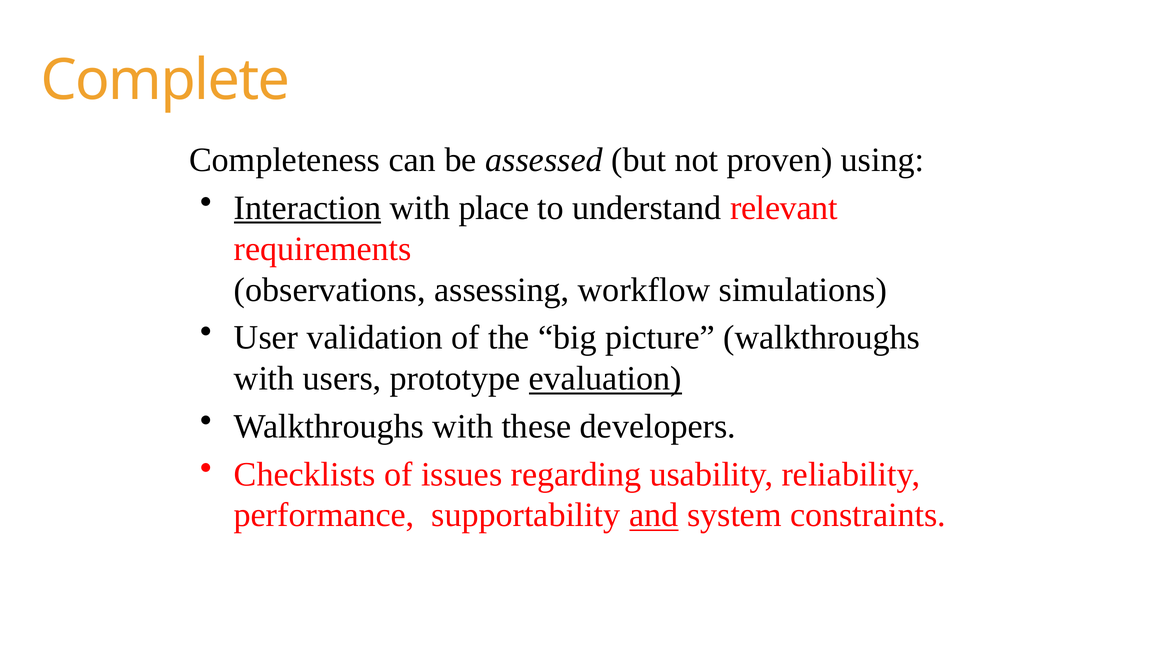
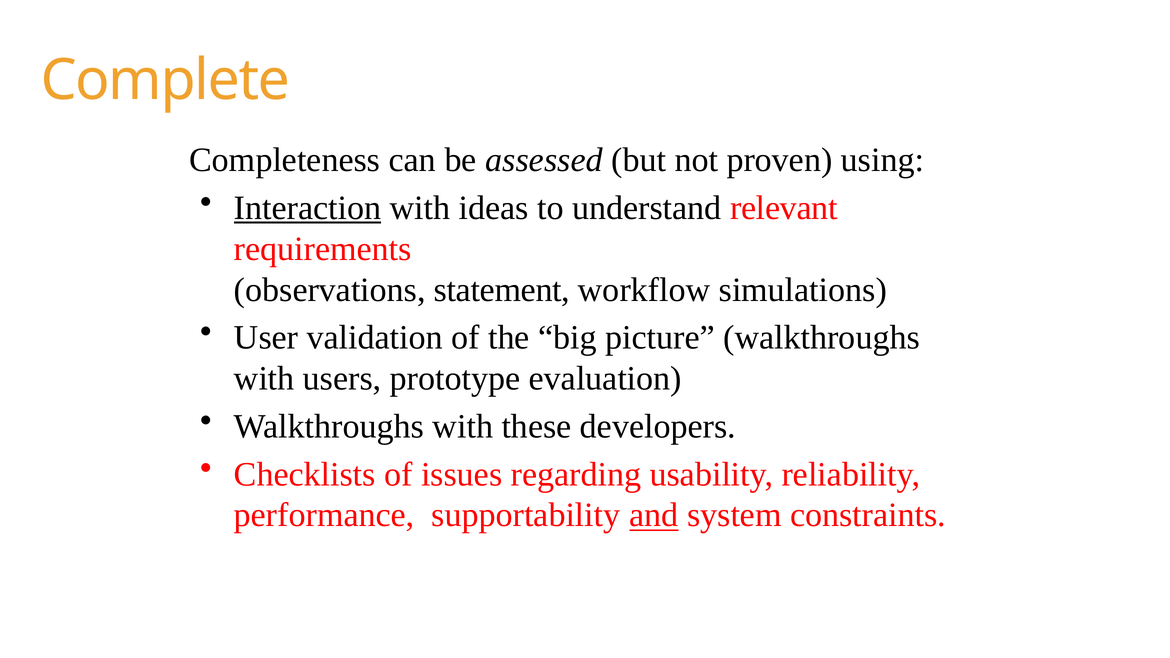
place: place -> ideas
assessing: assessing -> statement
evaluation underline: present -> none
